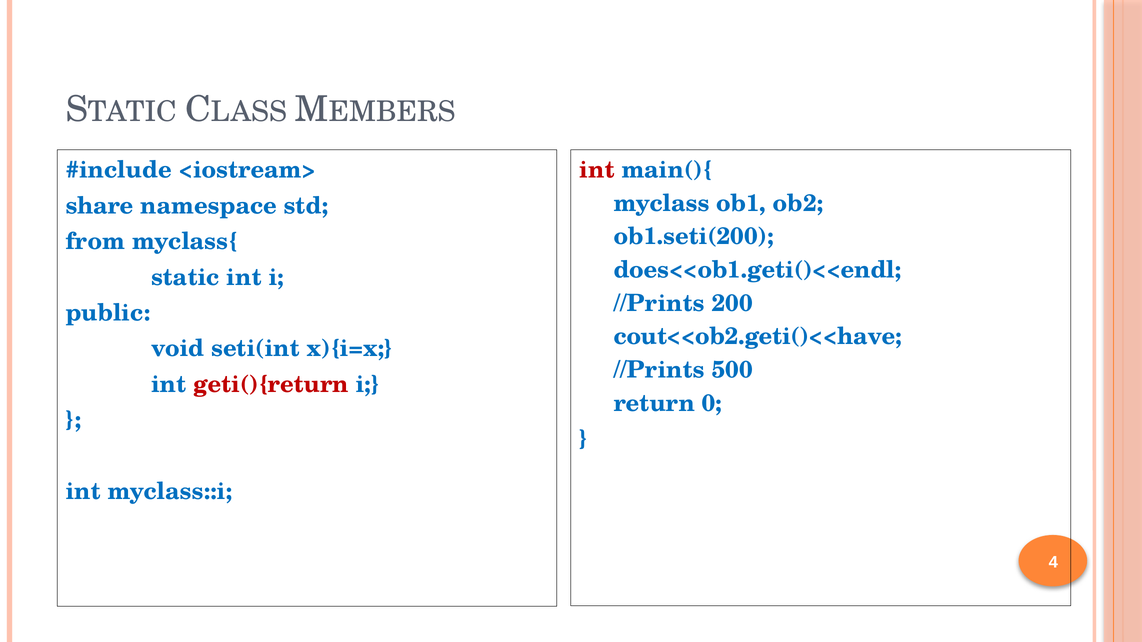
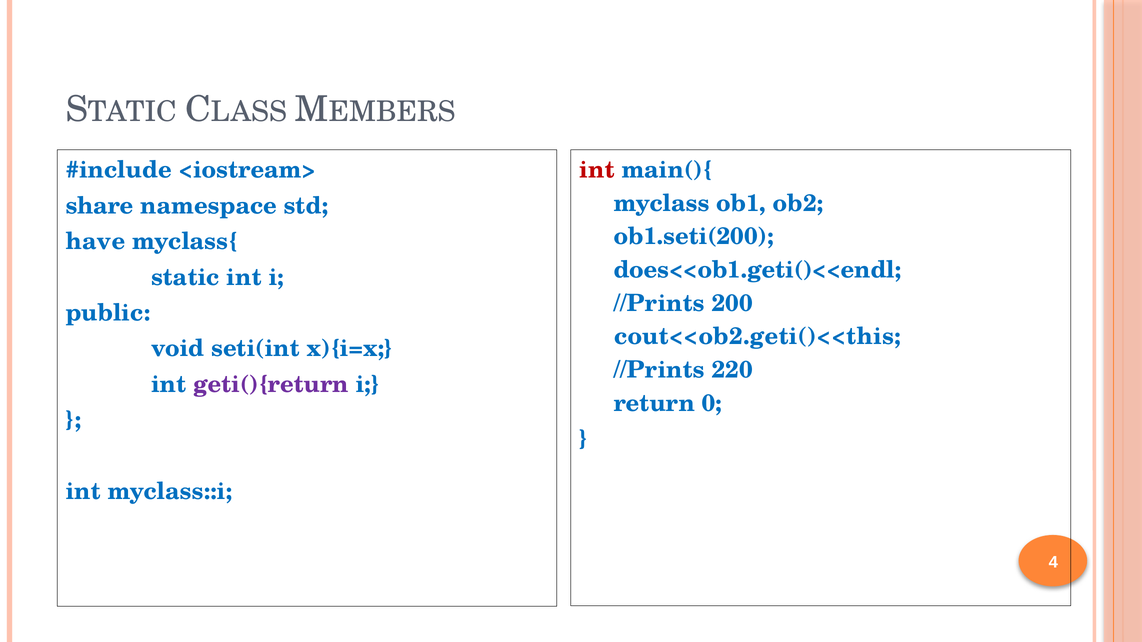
from: from -> have
cout<<ob2.geti()<<have: cout<<ob2.geti()<<have -> cout<<ob2.geti()<<this
500: 500 -> 220
geti(){return colour: red -> purple
